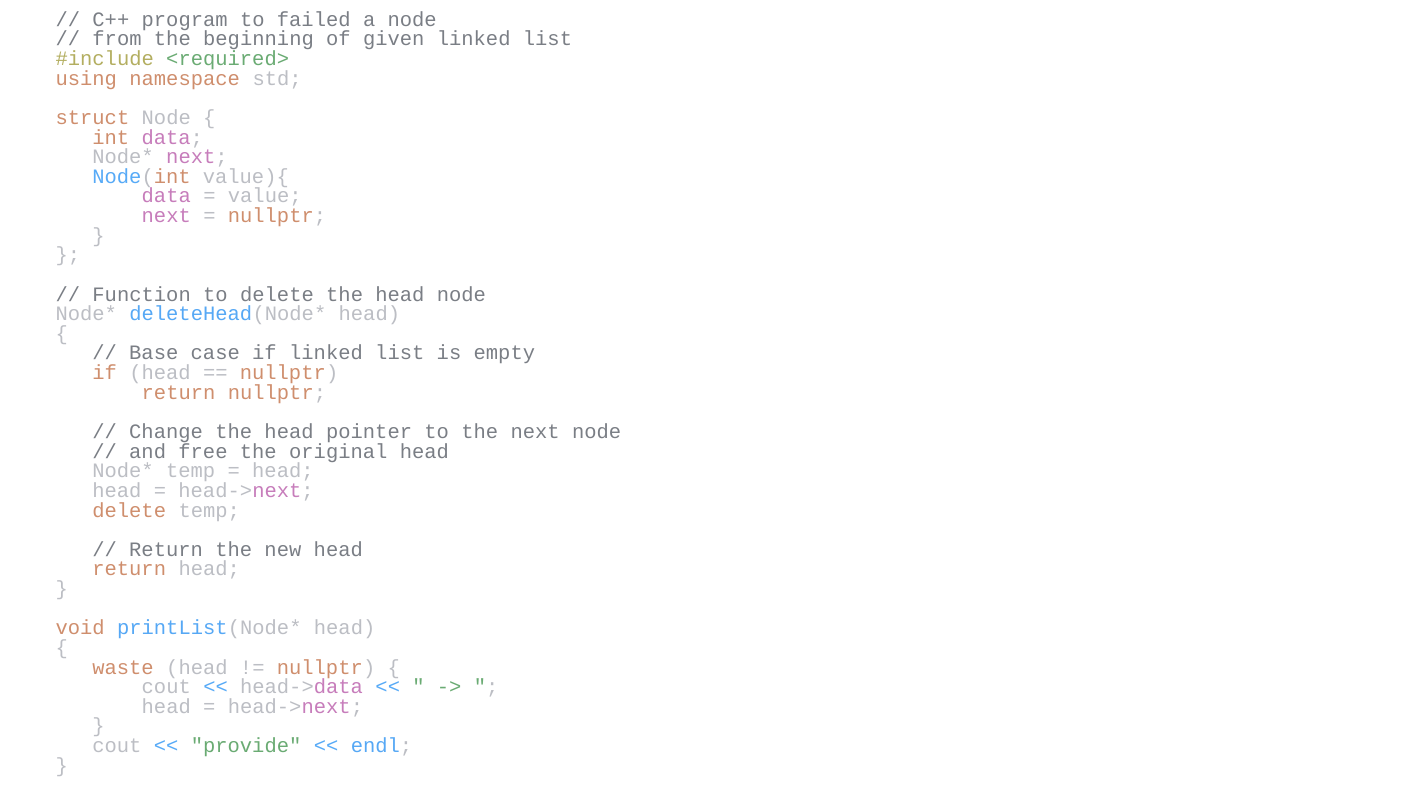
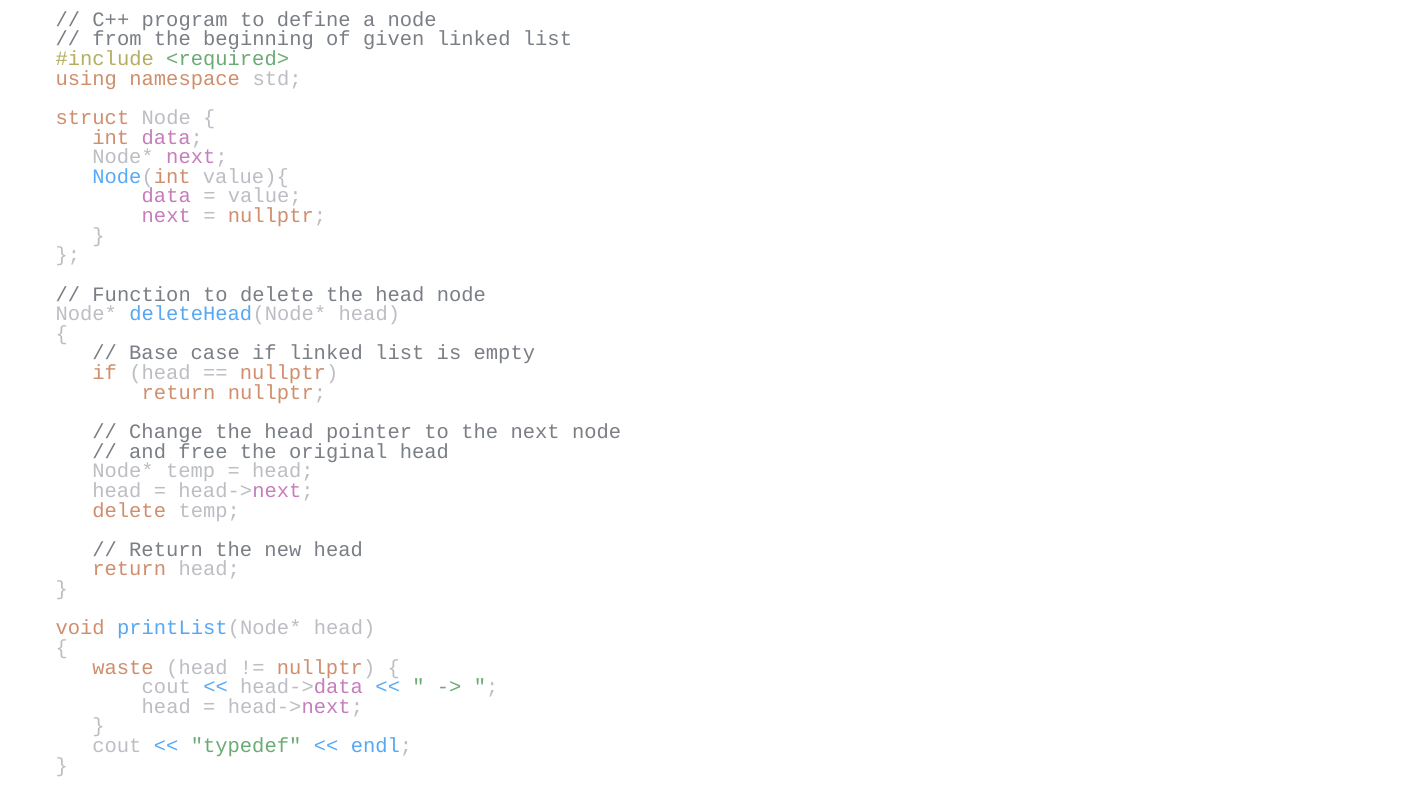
failed: failed -> define
provide: provide -> typedef
